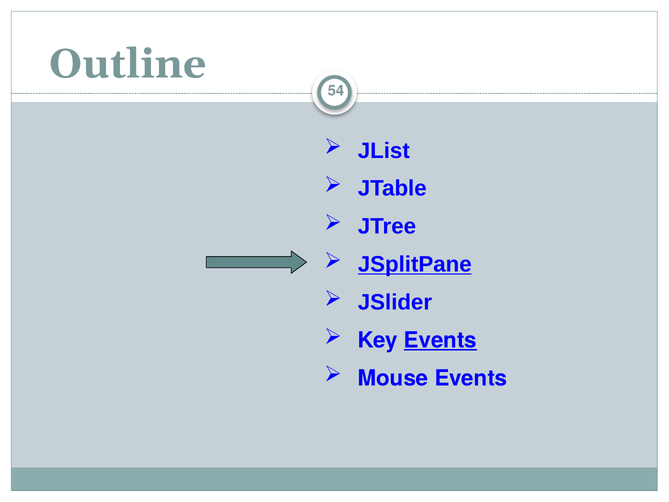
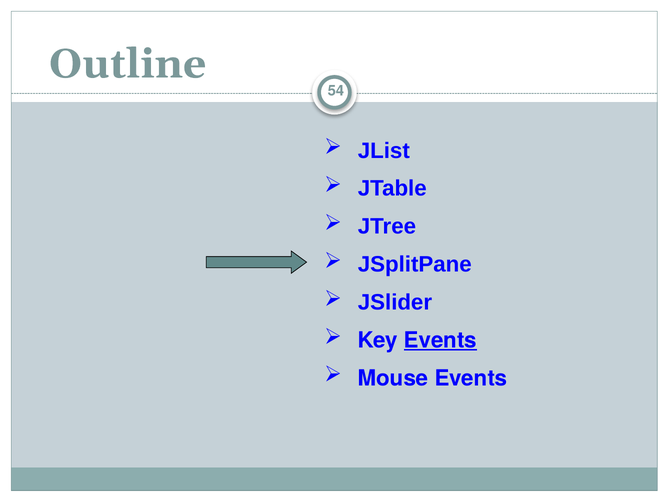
JSplitPane underline: present -> none
